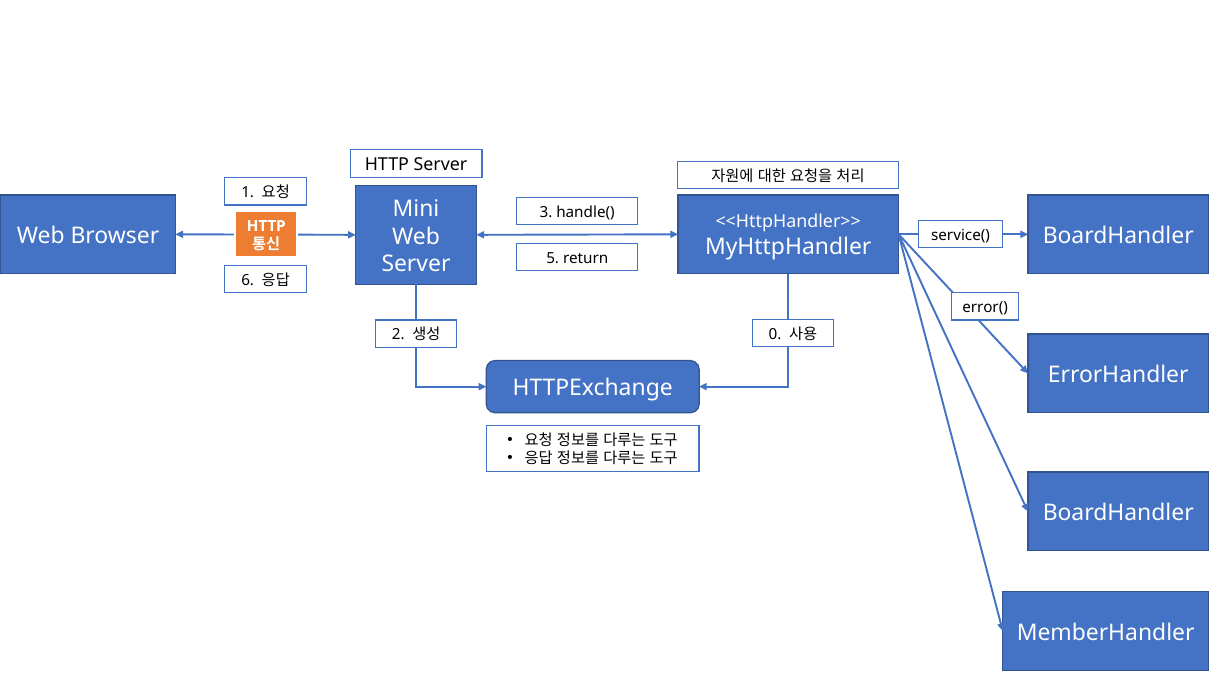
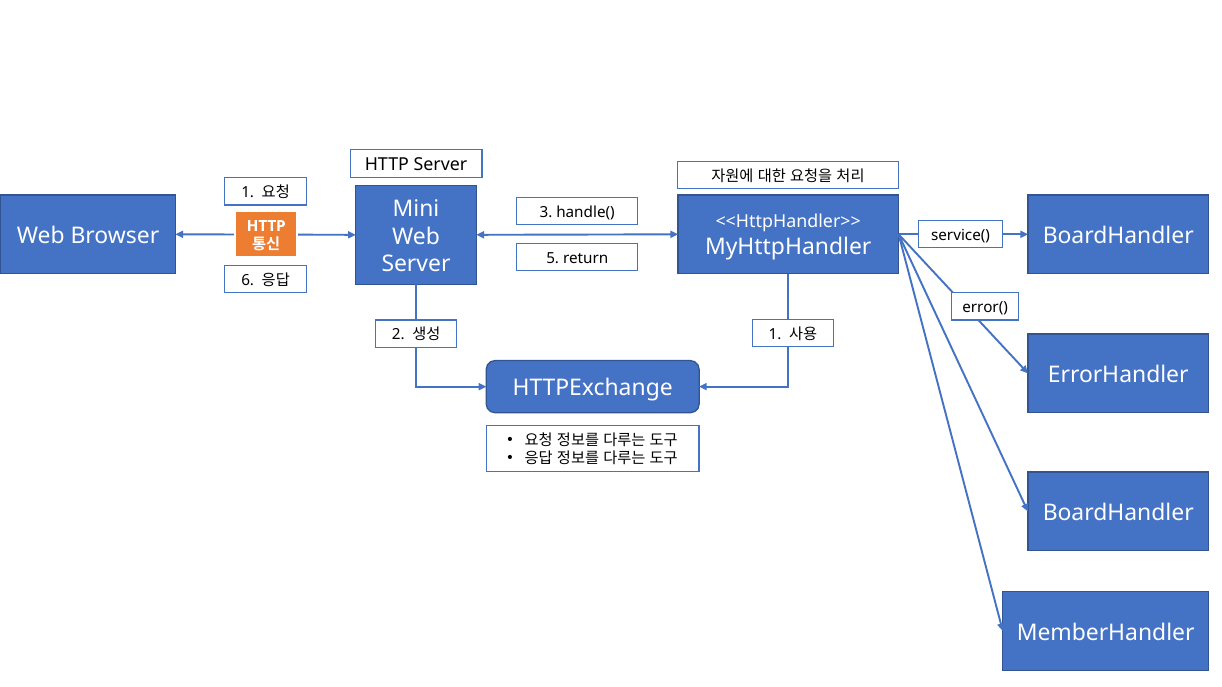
0 at (775, 334): 0 -> 1
